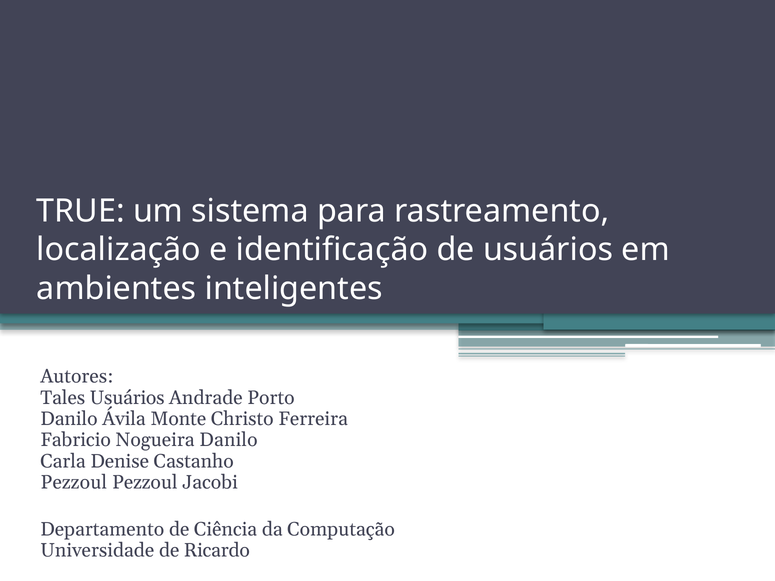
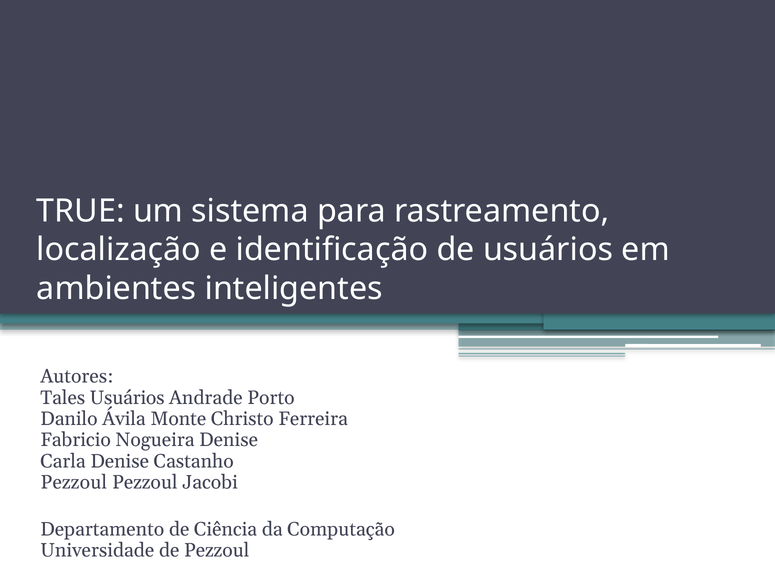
Nogueira Danilo: Danilo -> Denise
de Ricardo: Ricardo -> Pezzoul
